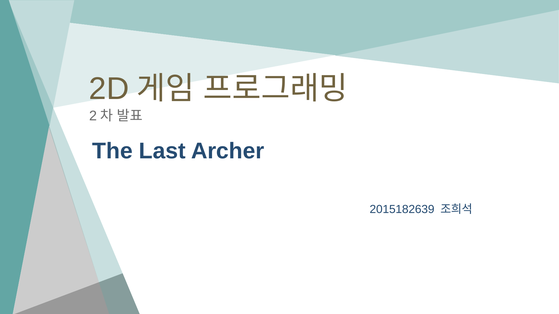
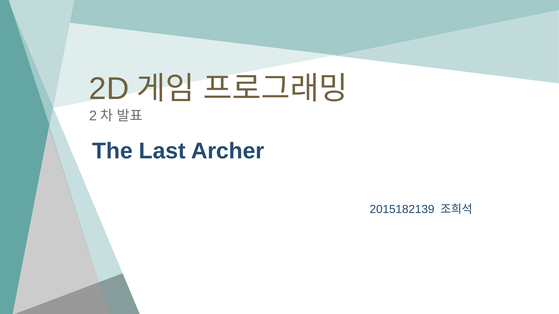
2015182639: 2015182639 -> 2015182139
